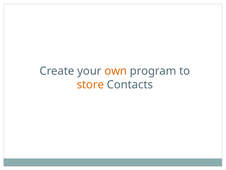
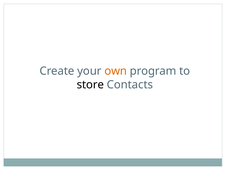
store colour: orange -> black
